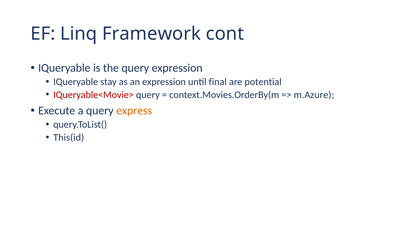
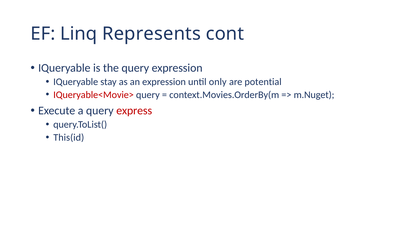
Framework: Framework -> Represents
final: final -> only
m.Azure: m.Azure -> m.Nuget
express colour: orange -> red
